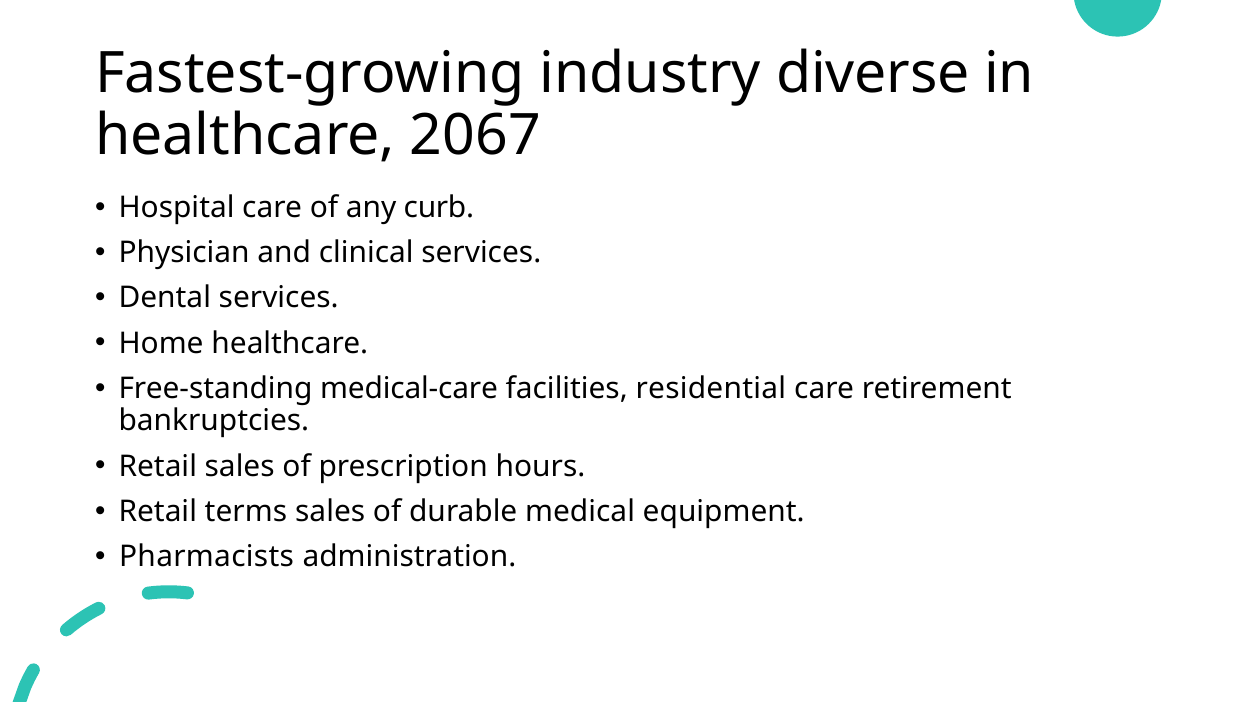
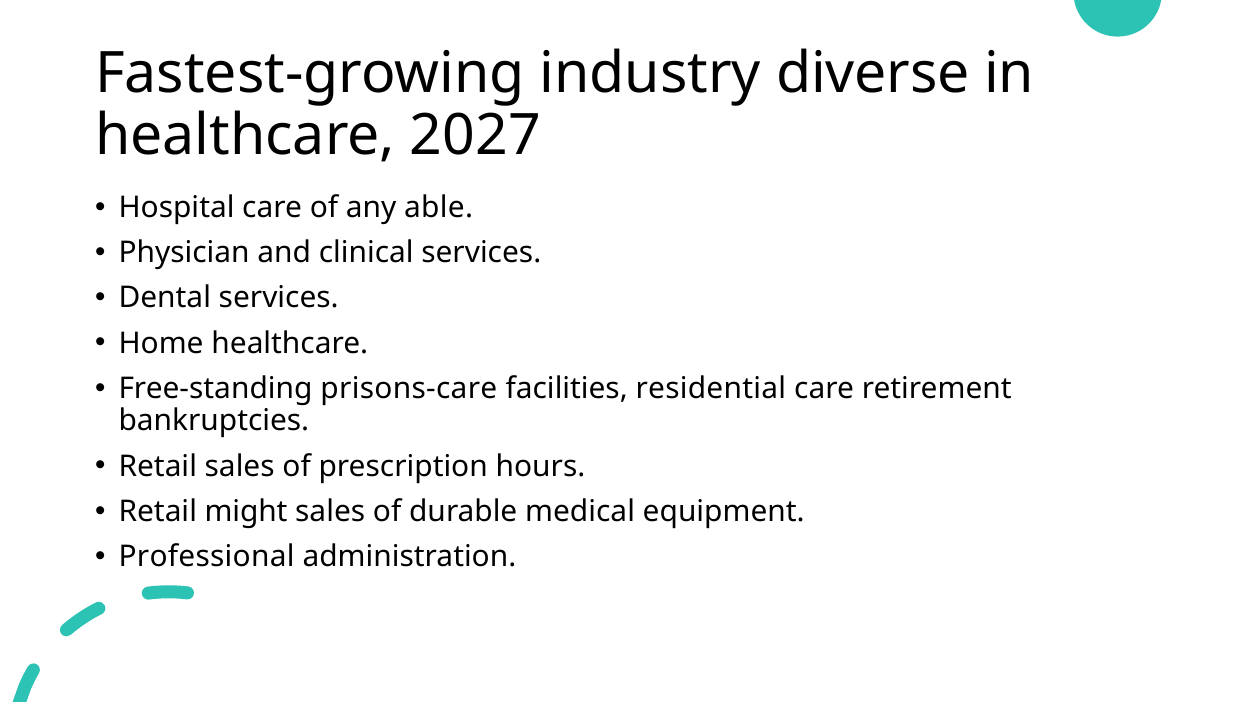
2067: 2067 -> 2027
curb: curb -> able
medical-care: medical-care -> prisons-care
terms: terms -> might
Pharmacists: Pharmacists -> Professional
